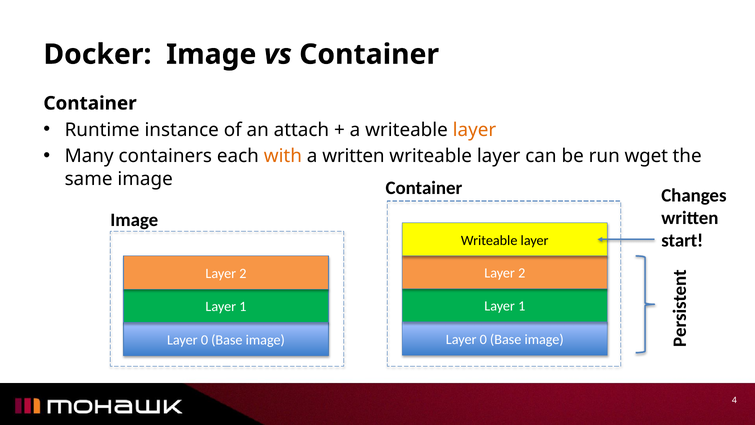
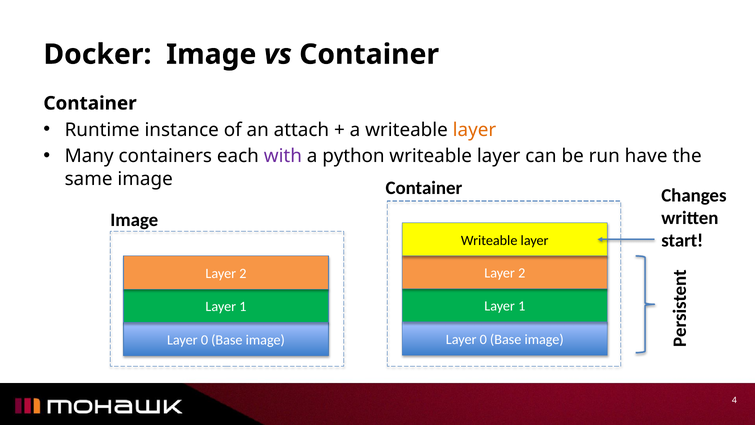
with colour: orange -> purple
a written: written -> python
wget: wget -> have
